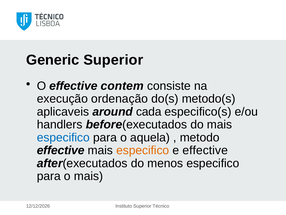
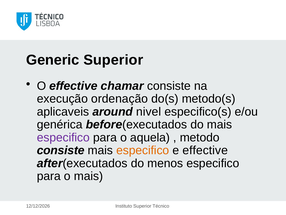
contem: contem -> chamar
cada: cada -> nivel
handlers: handlers -> genérica
especifico at (63, 137) colour: blue -> purple
effective at (61, 150): effective -> consiste
